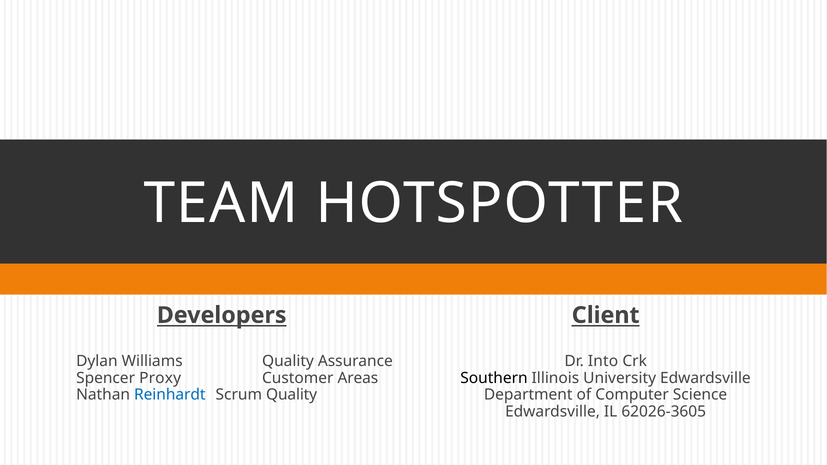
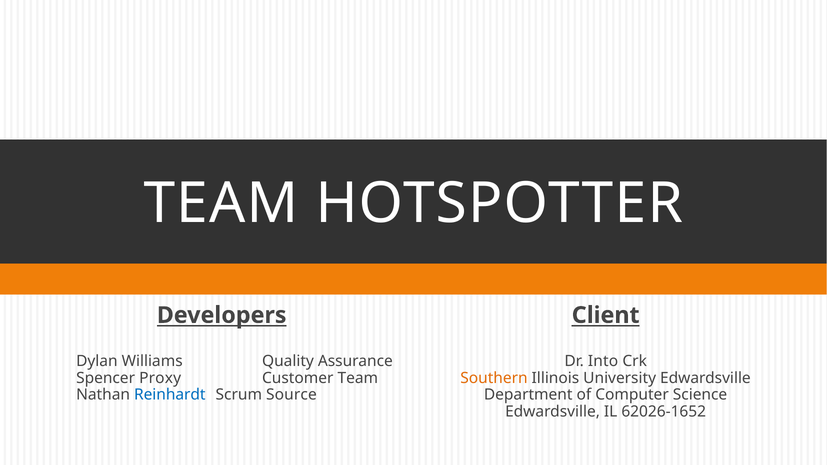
Customer Areas: Areas -> Team
Southern colour: black -> orange
Scrum Quality: Quality -> Source
62026-3605: 62026-3605 -> 62026-1652
